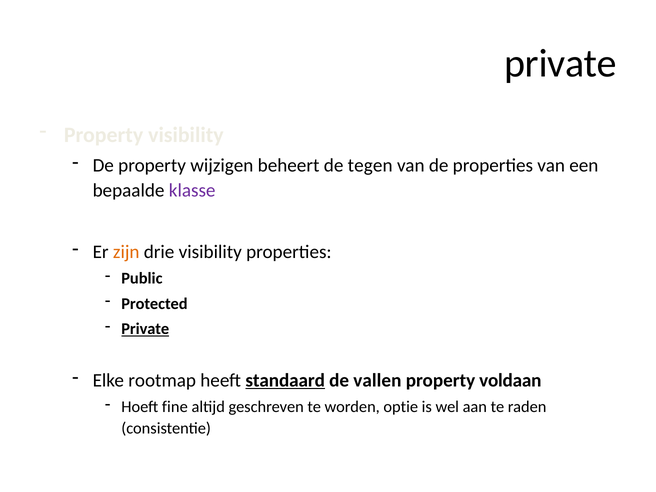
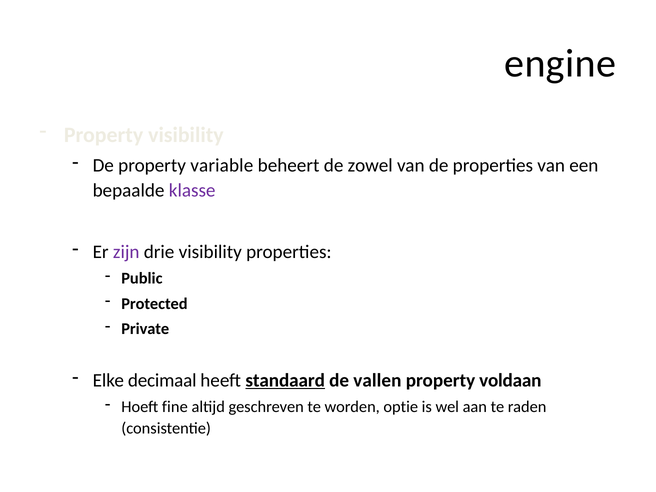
private at (561, 64): private -> engine
wijzigen: wijzigen -> variable
tegen: tegen -> zowel
zijn colour: orange -> purple
Private at (145, 329) underline: present -> none
rootmap: rootmap -> decimaal
